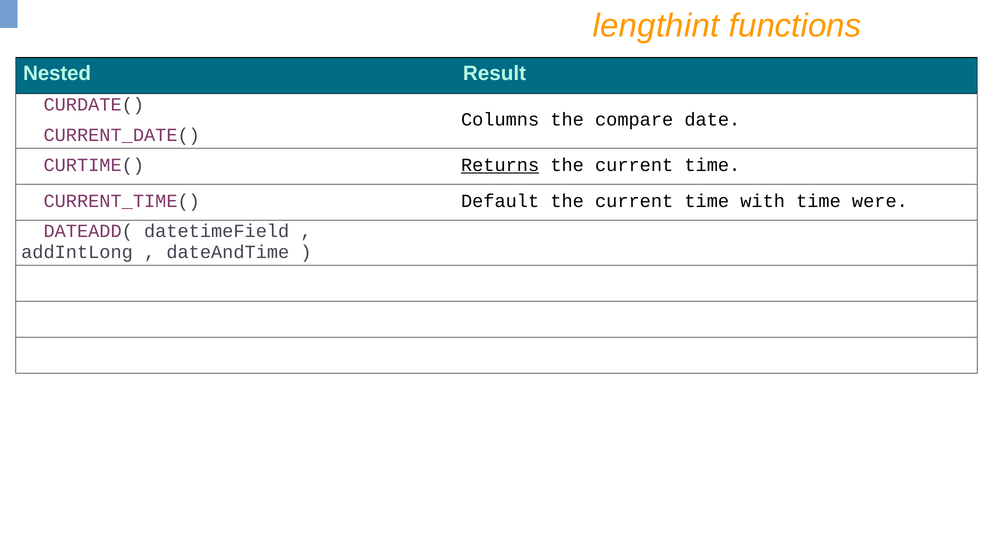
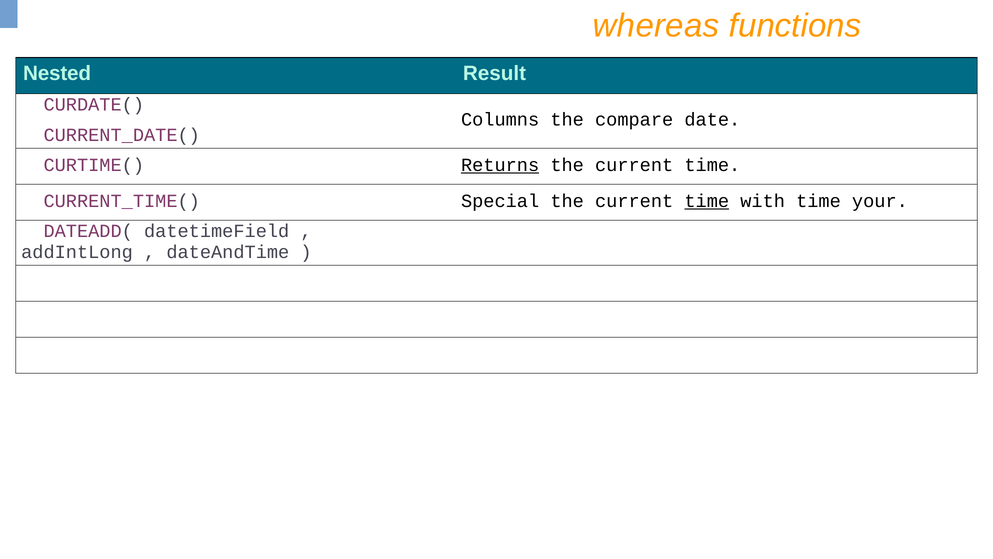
lengthint: lengthint -> whereas
Default: Default -> Special
time at (707, 201) underline: none -> present
were: were -> your
